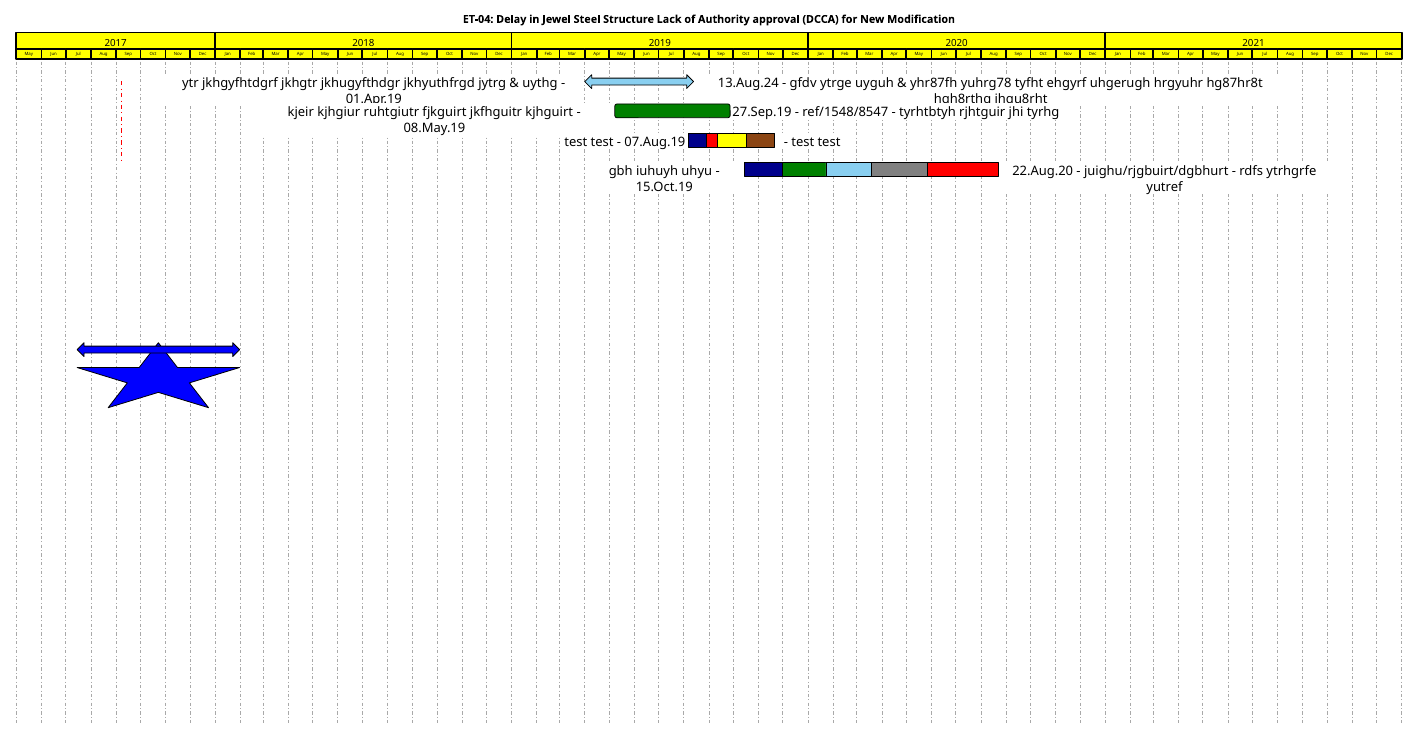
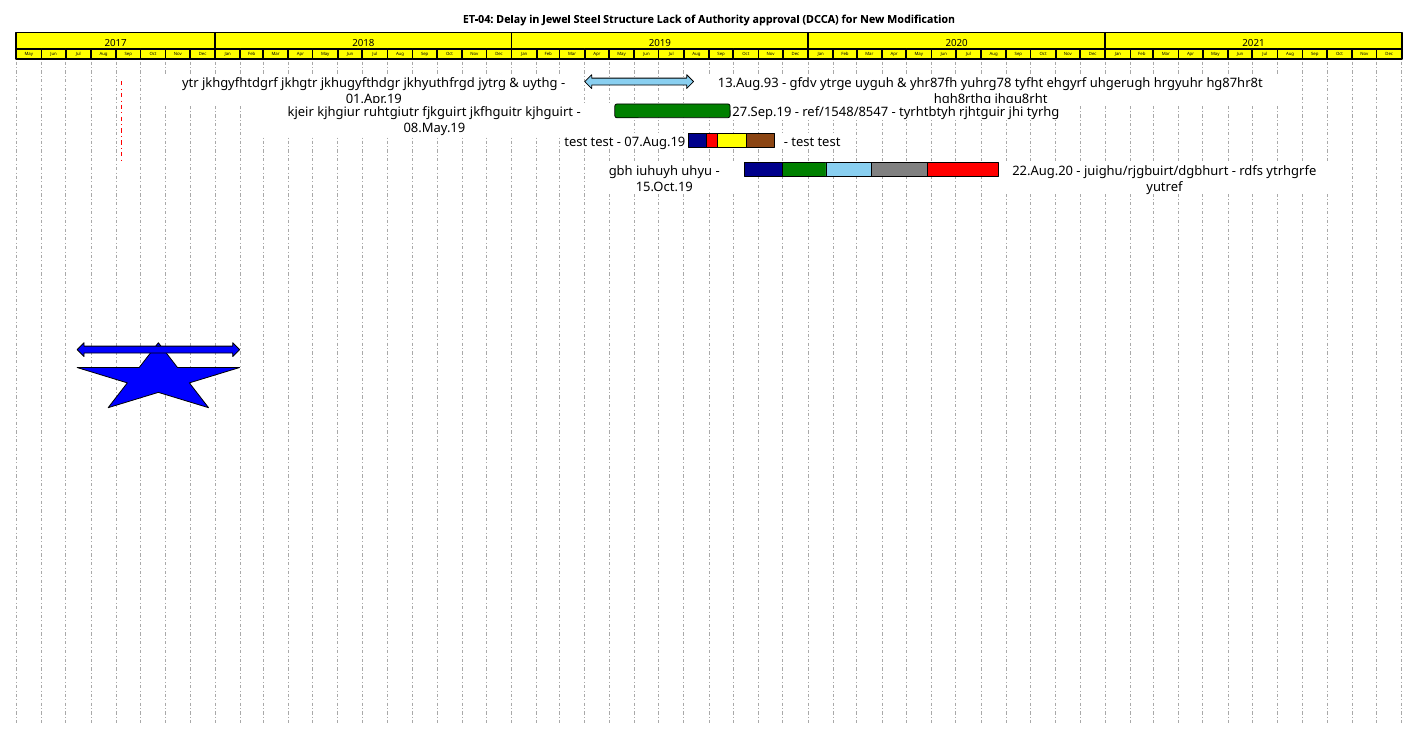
13.Aug.24: 13.Aug.24 -> 13.Aug.93
